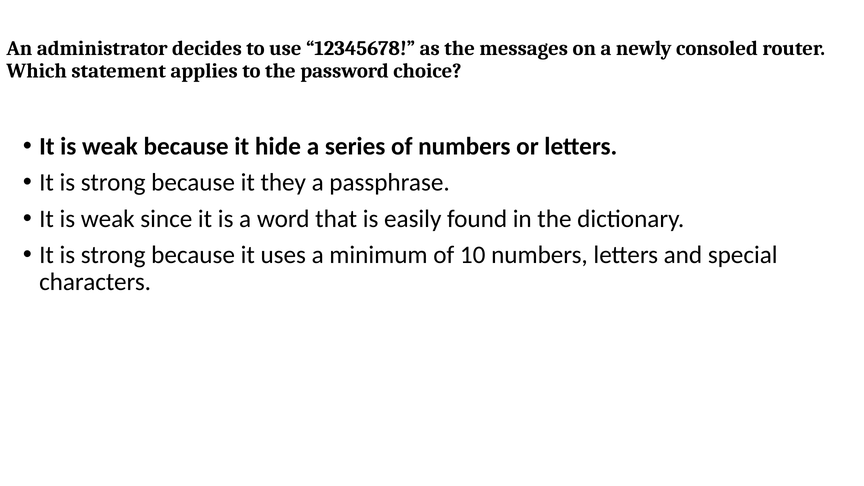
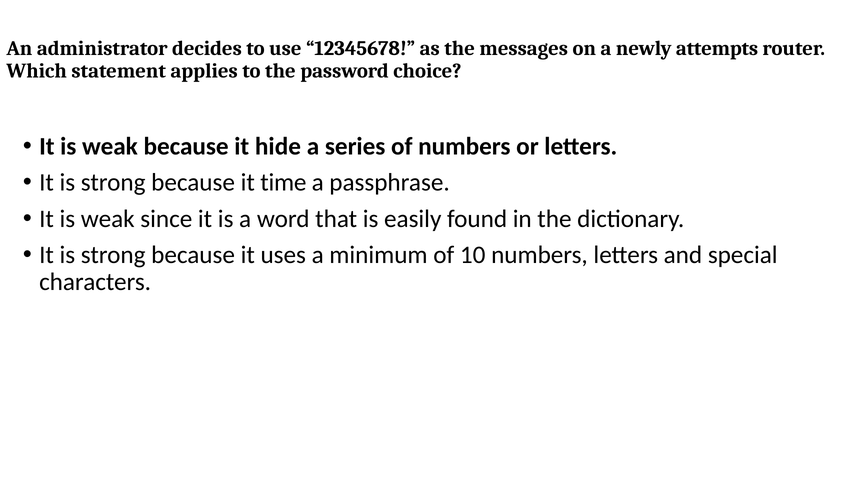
consoled: consoled -> attempts
they: they -> time
